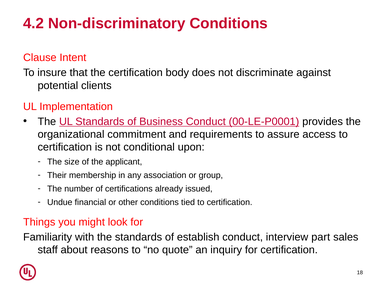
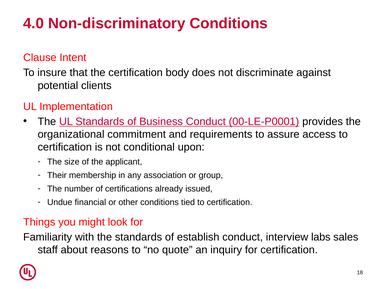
4.2: 4.2 -> 4.0
part: part -> labs
